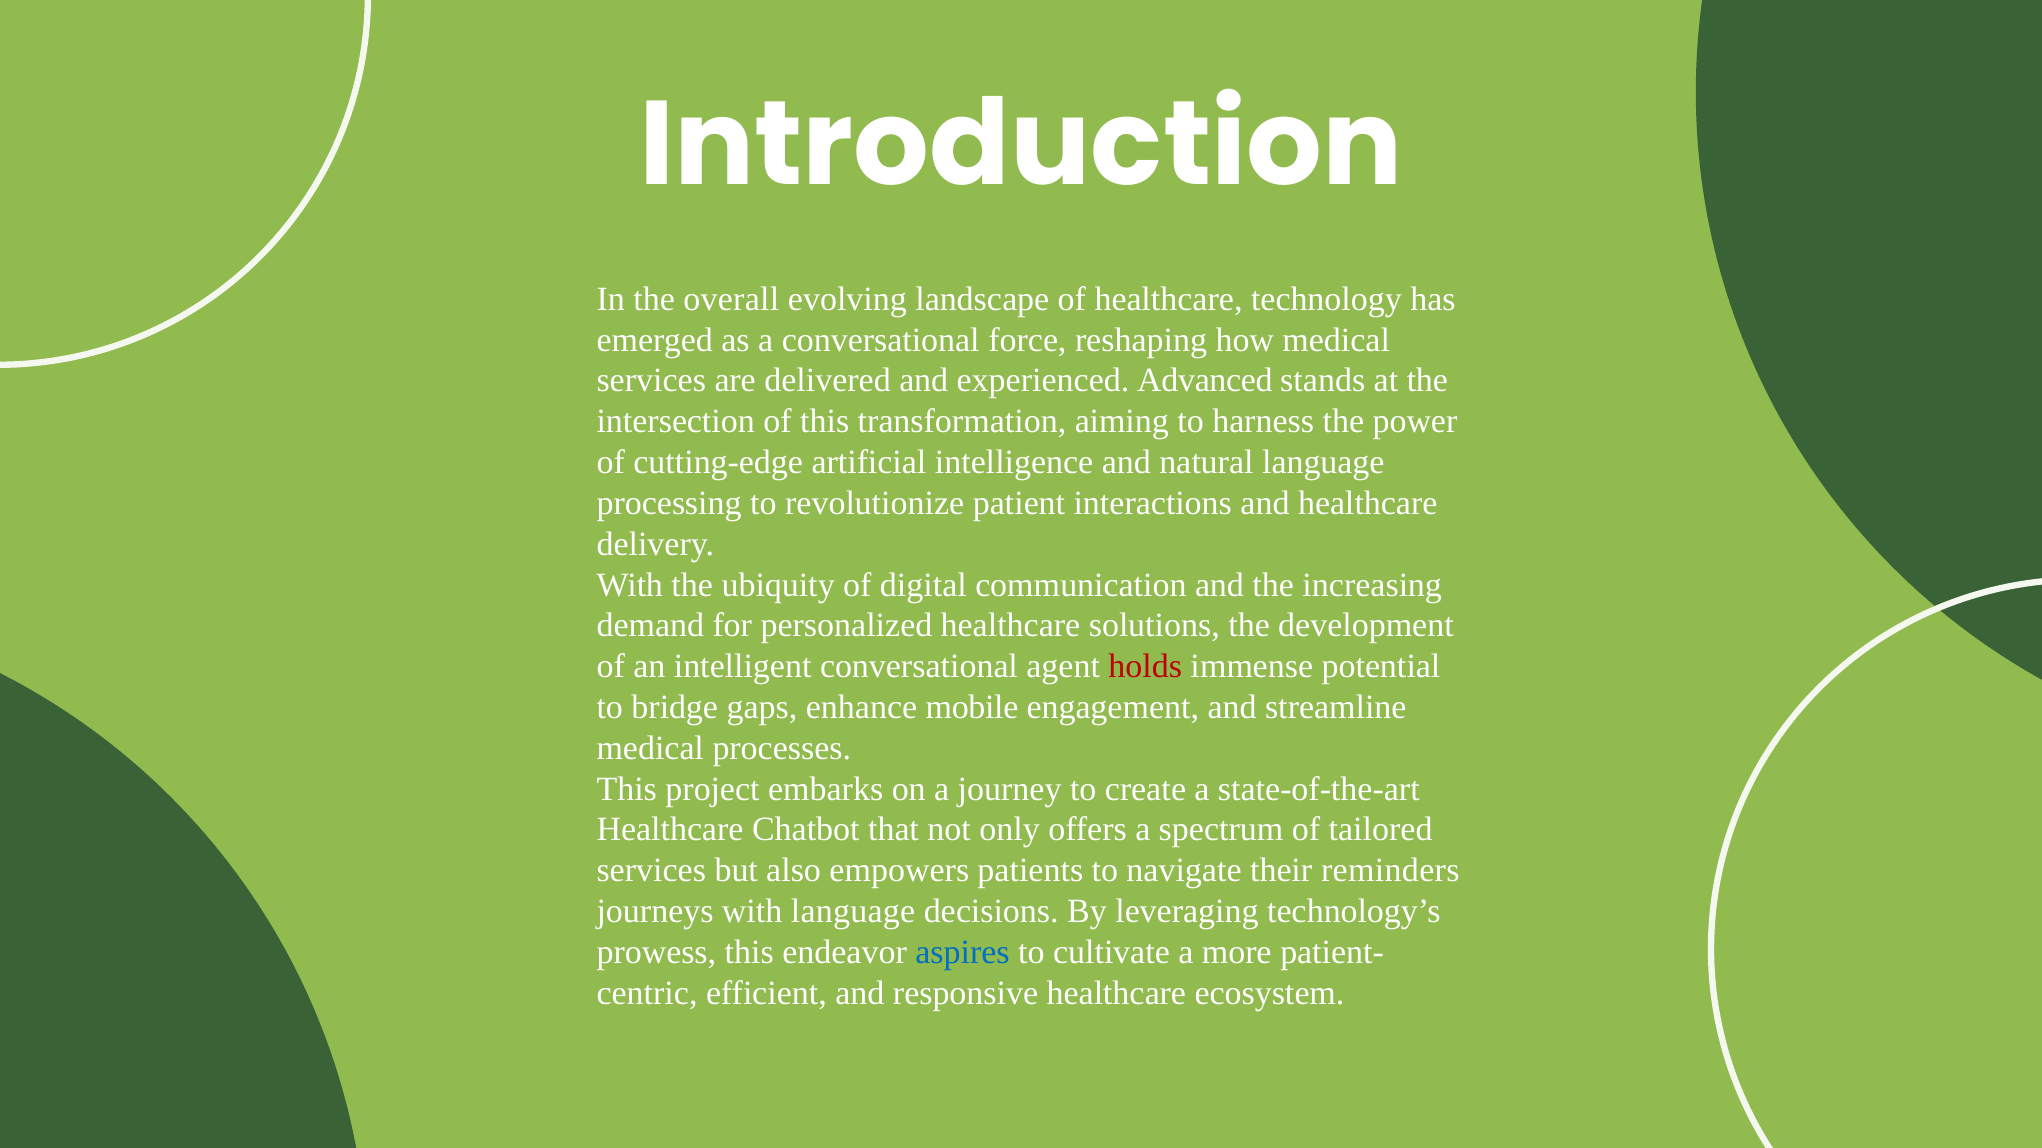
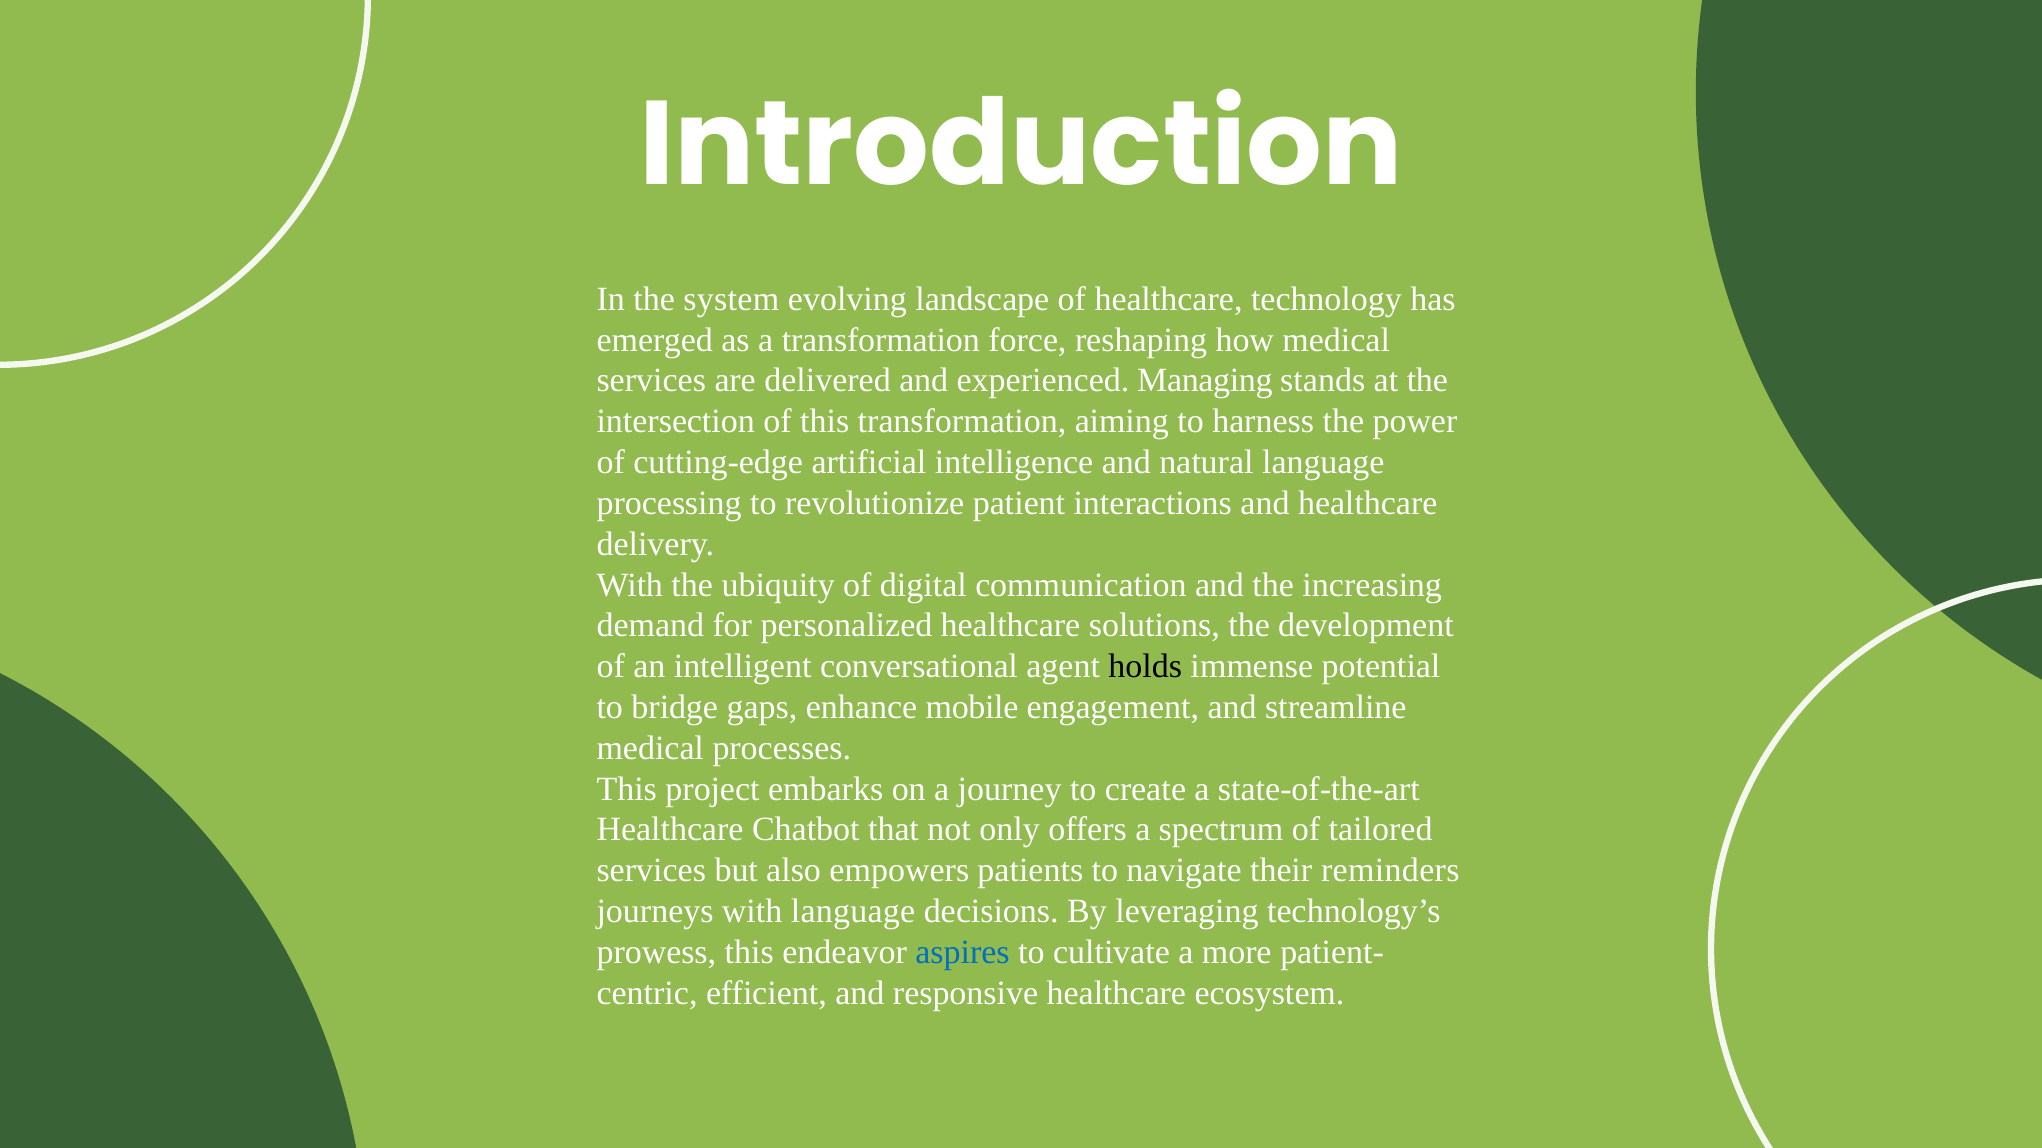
overall: overall -> system
a conversational: conversational -> transformation
Advanced: Advanced -> Managing
holds colour: red -> black
